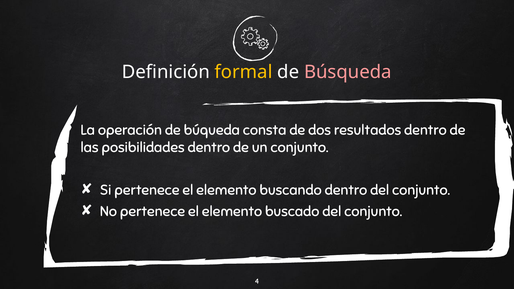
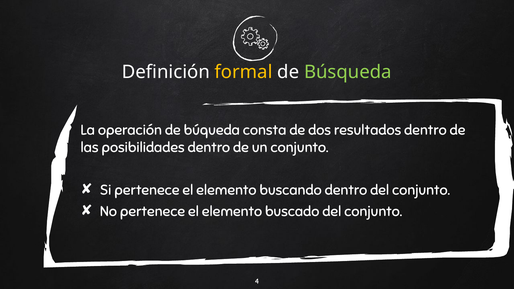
Búsqueda colour: pink -> light green
